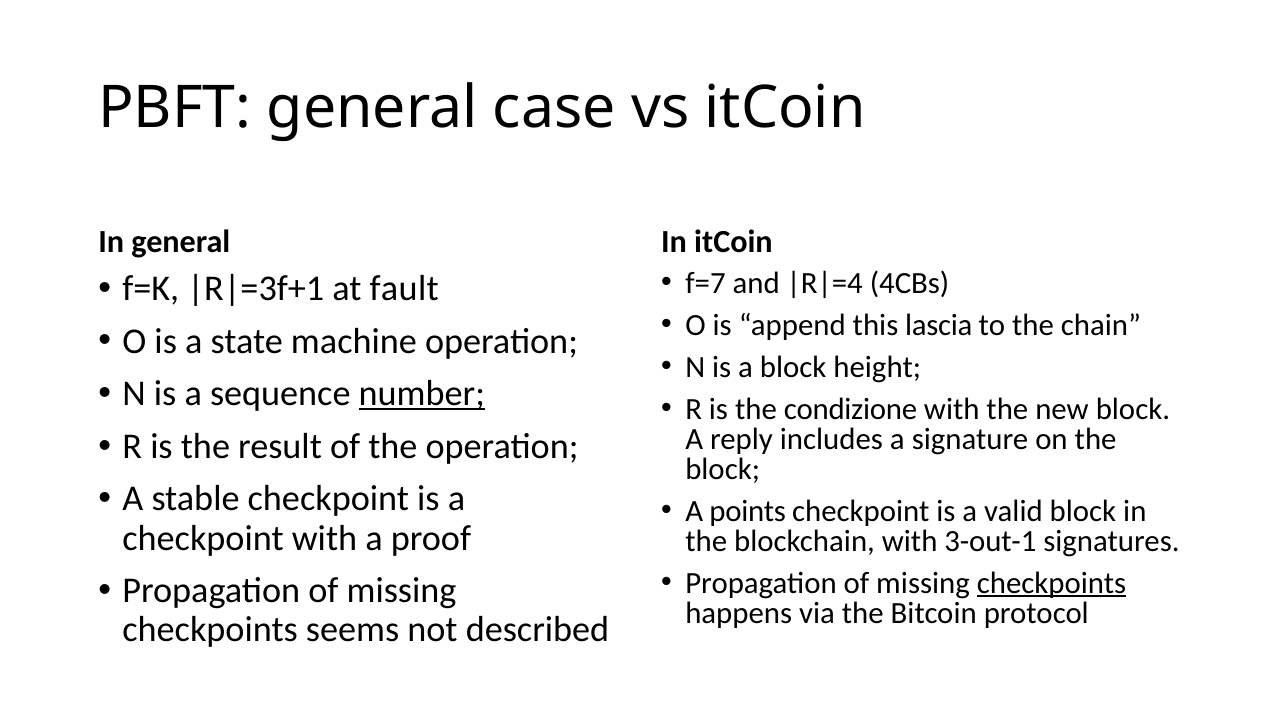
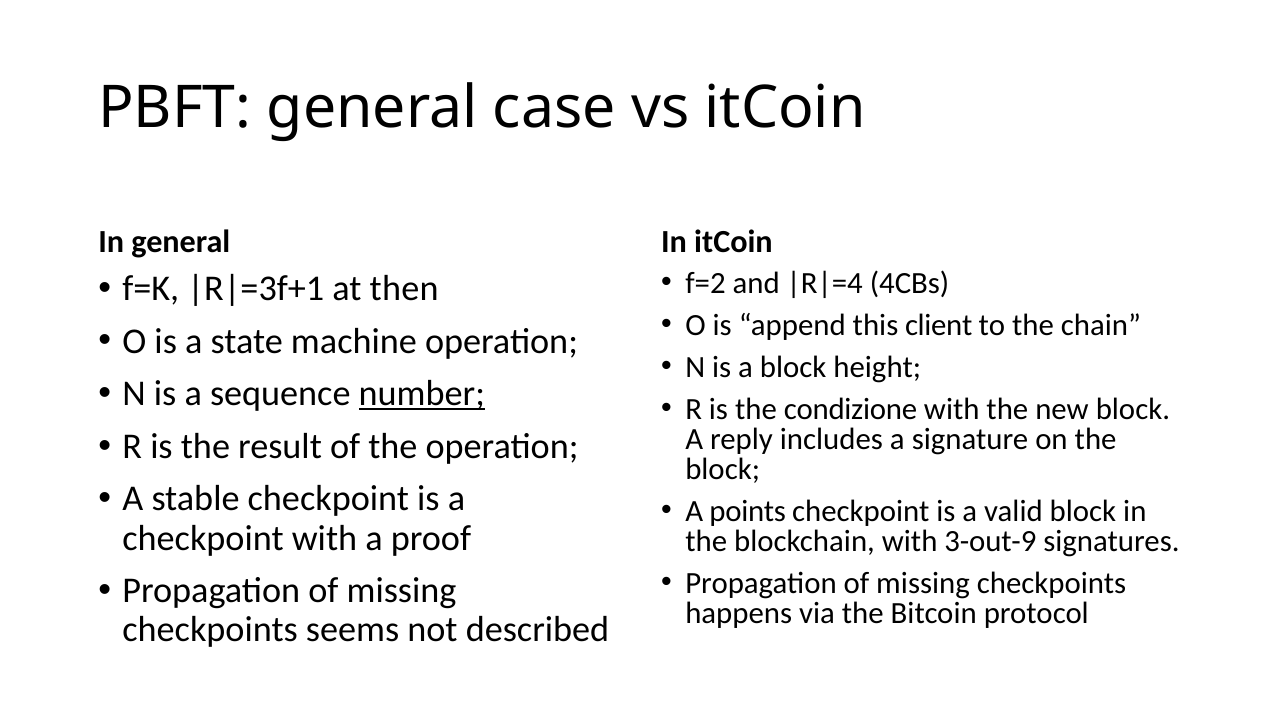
f=7: f=7 -> f=2
fault: fault -> then
lascia: lascia -> client
3-out-1: 3-out-1 -> 3-out-9
checkpoints at (1052, 583) underline: present -> none
